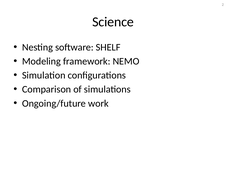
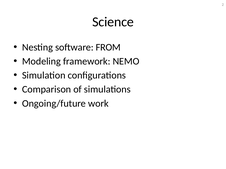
SHELF: SHELF -> FROM
